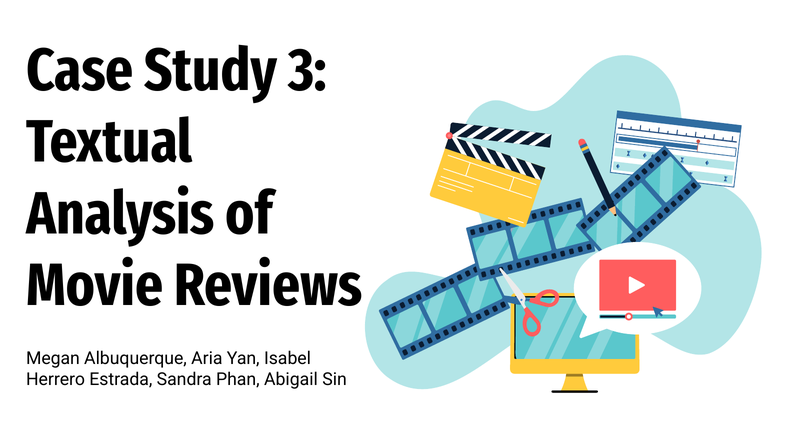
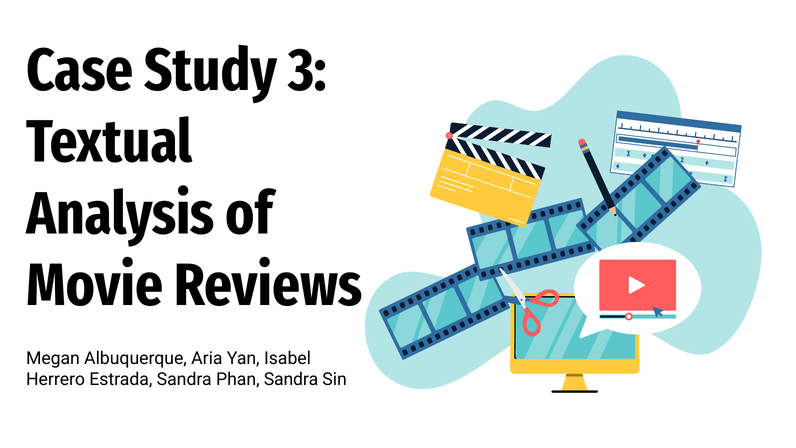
Phan Abigail: Abigail -> Sandra
